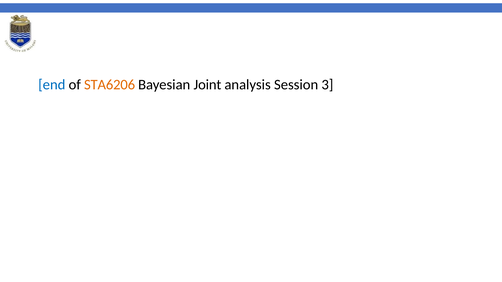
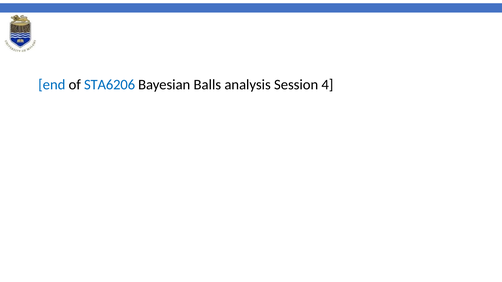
STA6206 colour: orange -> blue
Joint: Joint -> Balls
3: 3 -> 4
